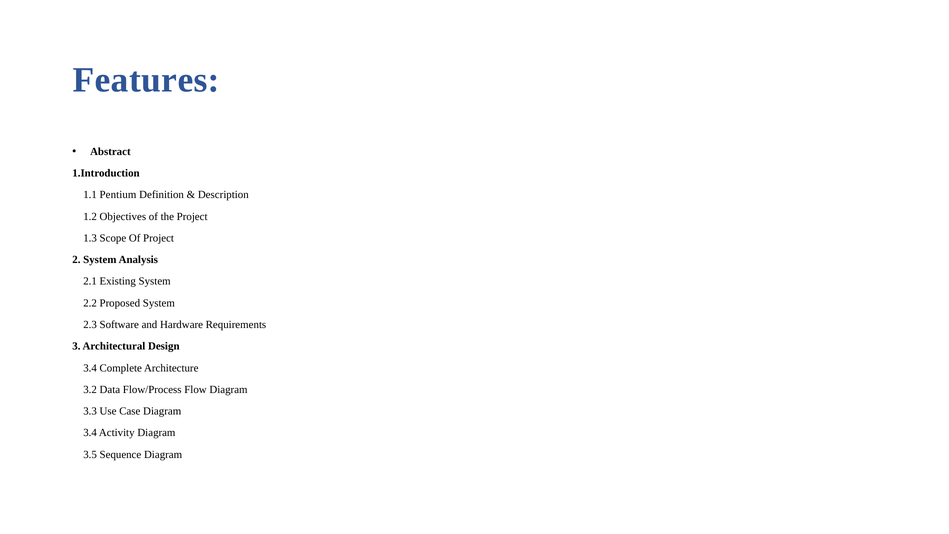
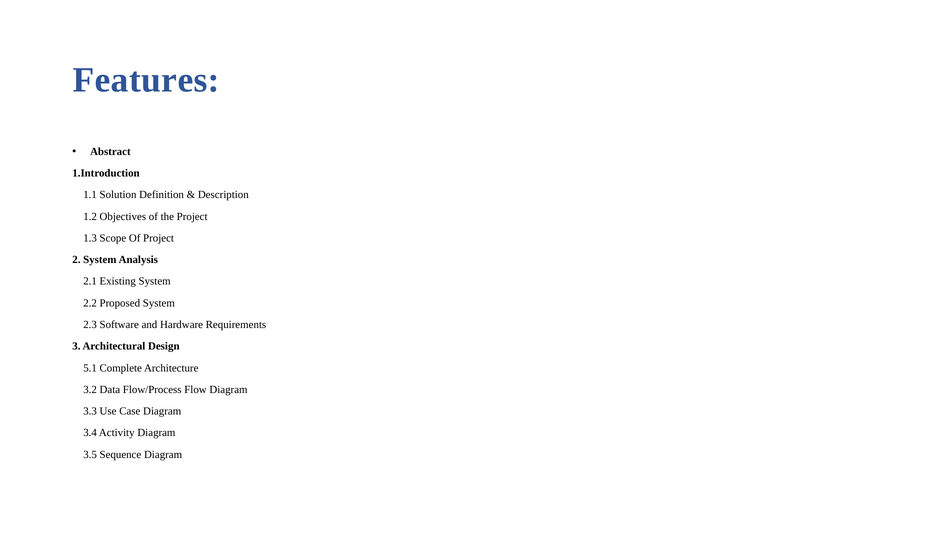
Pentium: Pentium -> Solution
3.4 at (90, 368): 3.4 -> 5.1
